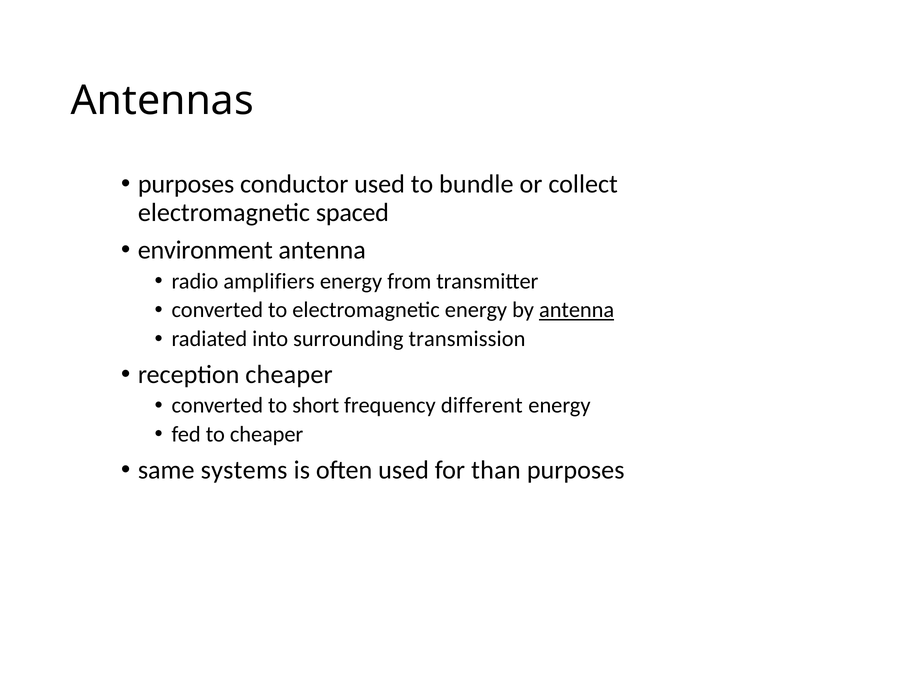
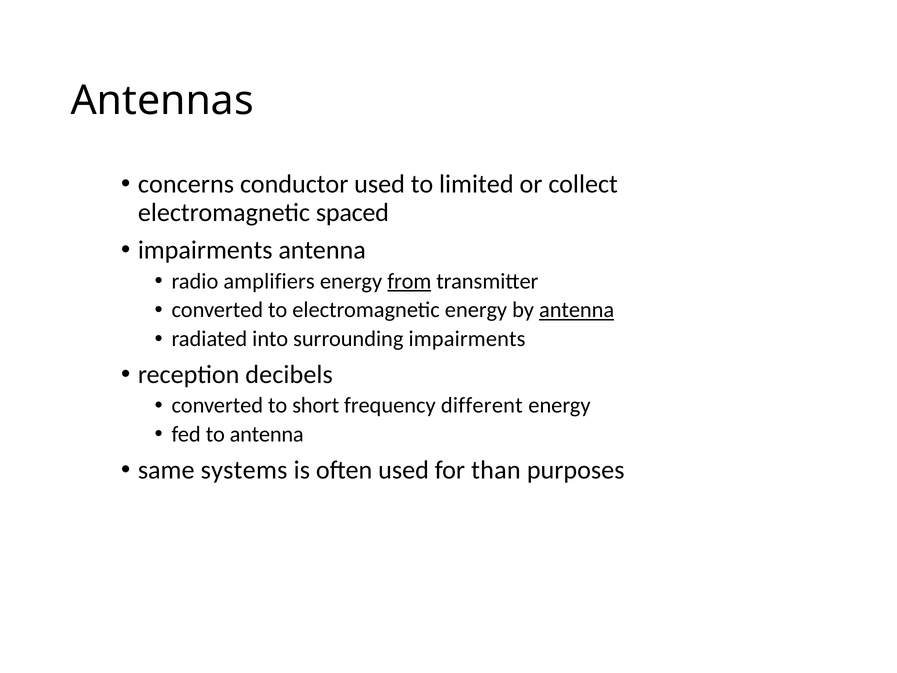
purposes at (186, 184): purposes -> concerns
bundle: bundle -> limited
environment at (205, 250): environment -> impairments
from underline: none -> present
surrounding transmission: transmission -> impairments
reception cheaper: cheaper -> decibels
to cheaper: cheaper -> antenna
